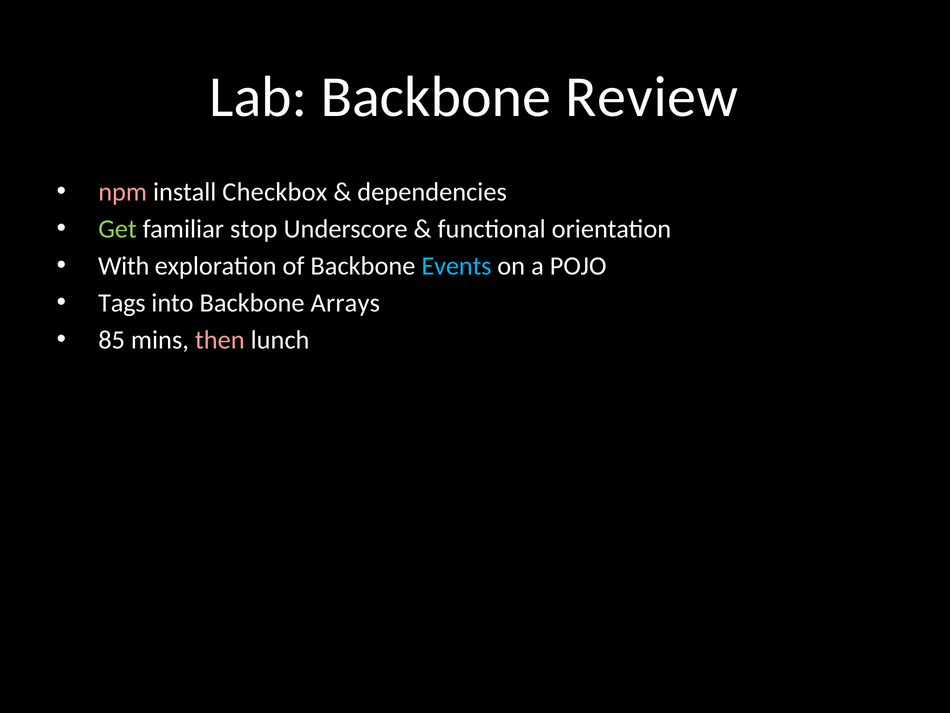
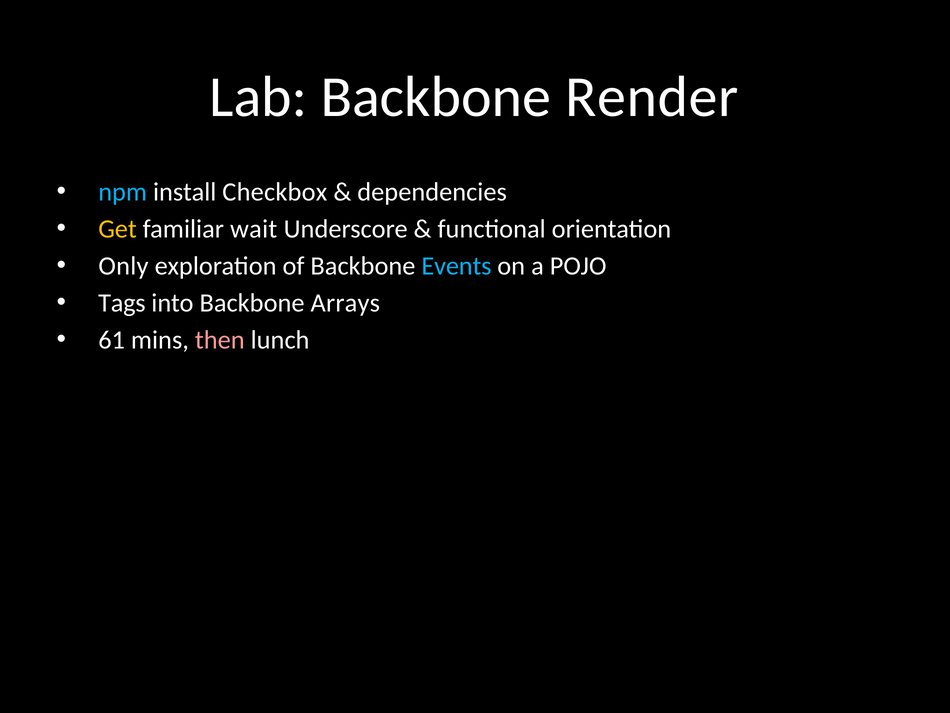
Review: Review -> Render
npm colour: pink -> light blue
Get colour: light green -> yellow
stop: stop -> wait
With: With -> Only
85: 85 -> 61
